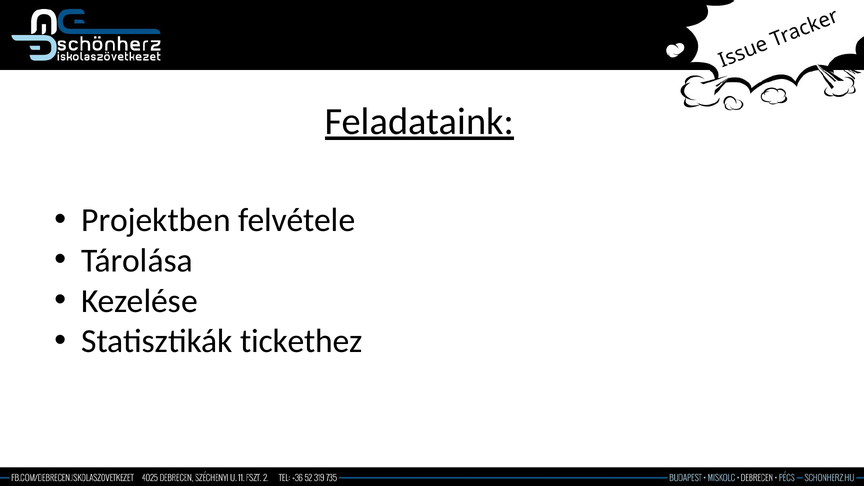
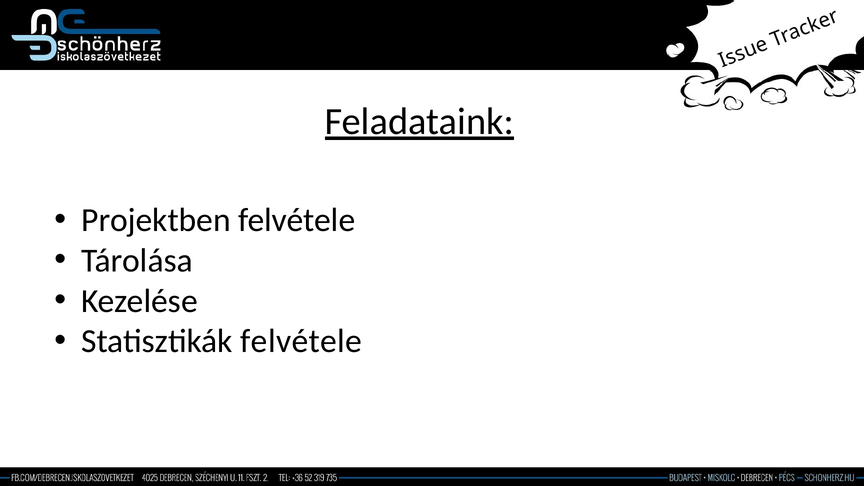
Statisztikák tickethez: tickethez -> felvétele
